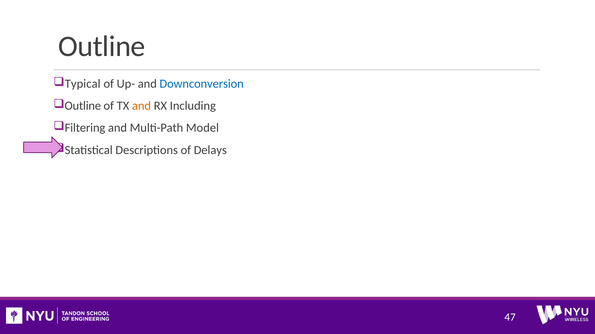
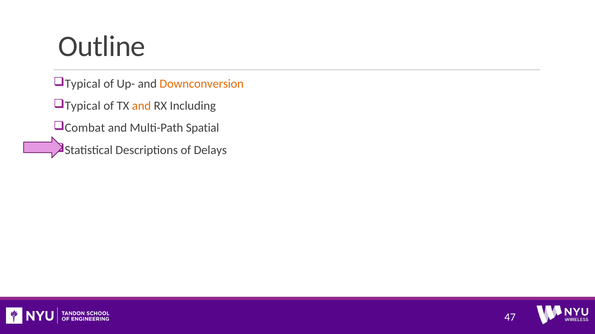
Downconversion colour: blue -> orange
Outline at (83, 106): Outline -> Typical
Filtering: Filtering -> Combat
Model: Model -> Spatial
